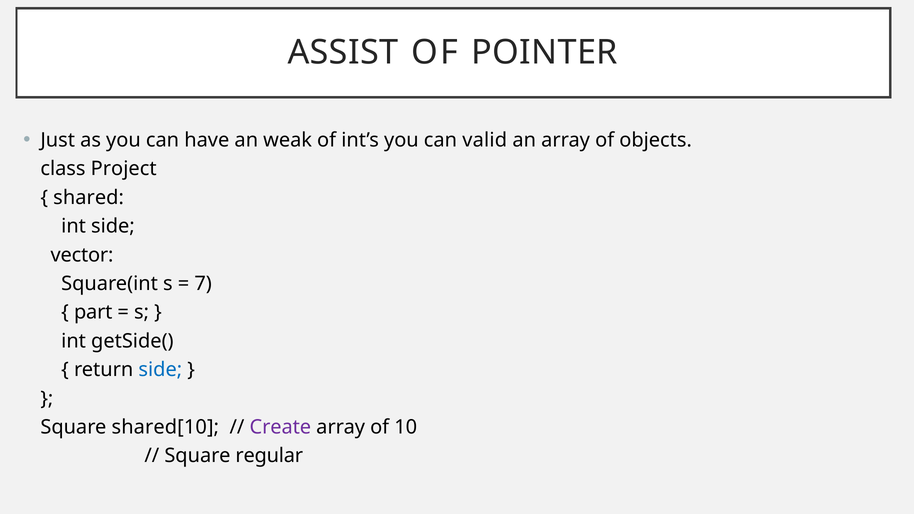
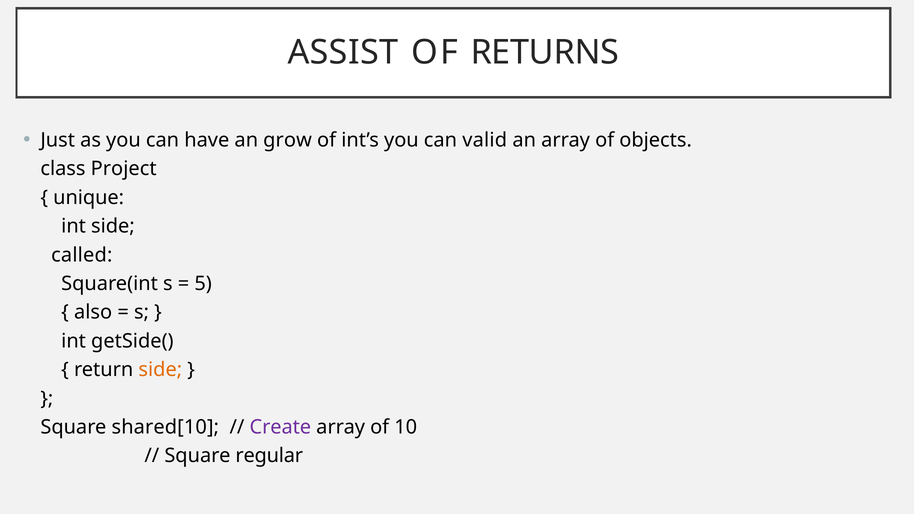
POINTER: POINTER -> RETURNS
weak: weak -> grow
shared: shared -> unique
vector: vector -> called
7: 7 -> 5
part: part -> also
side at (160, 370) colour: blue -> orange
